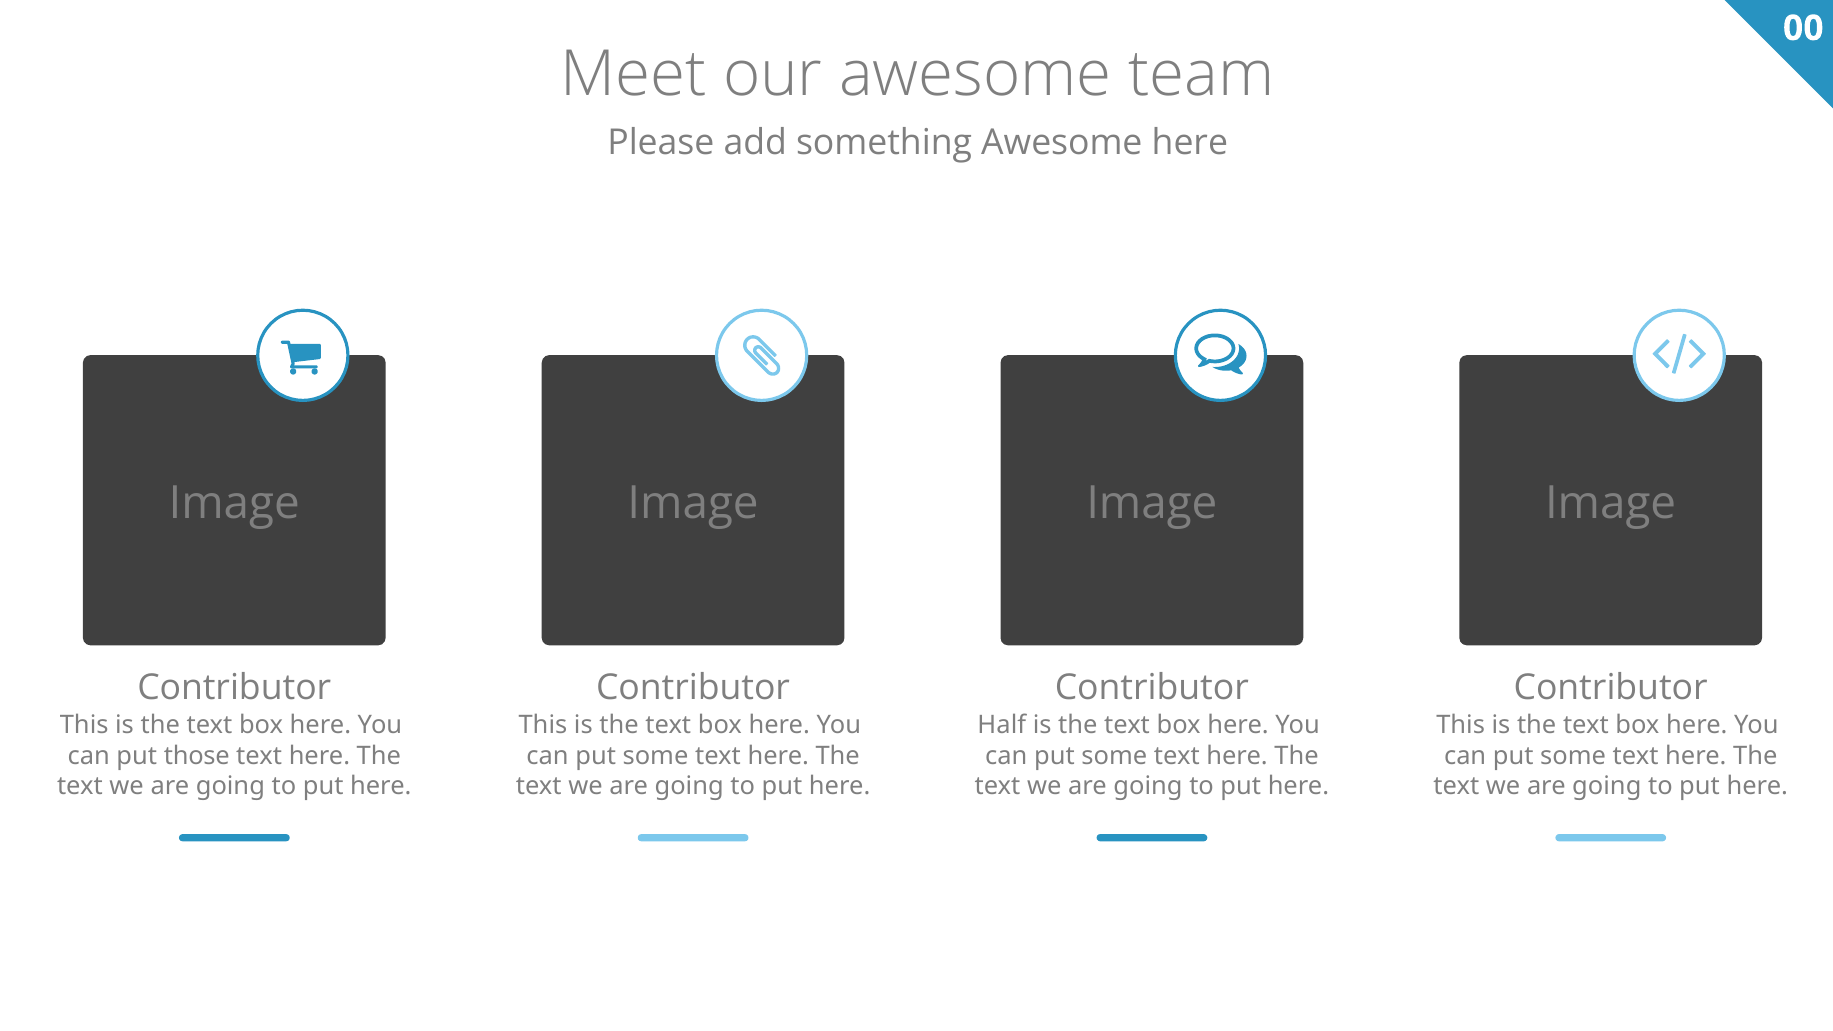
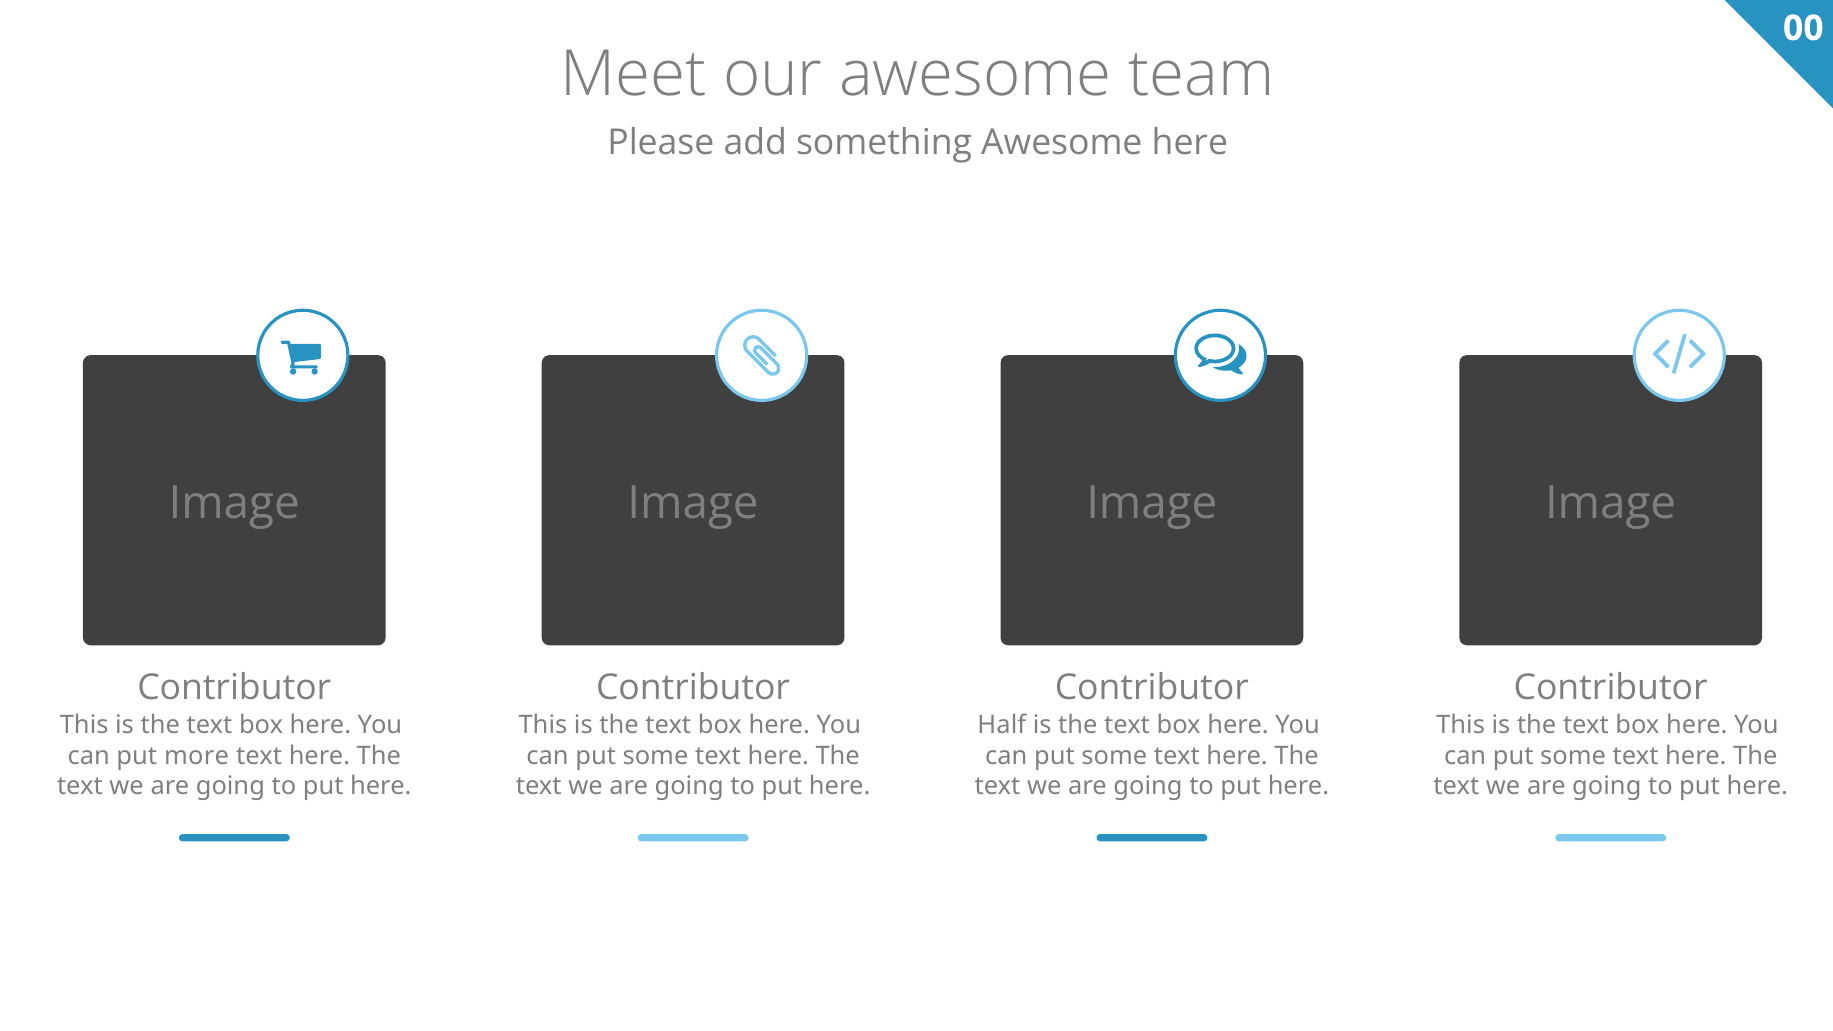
those: those -> more
